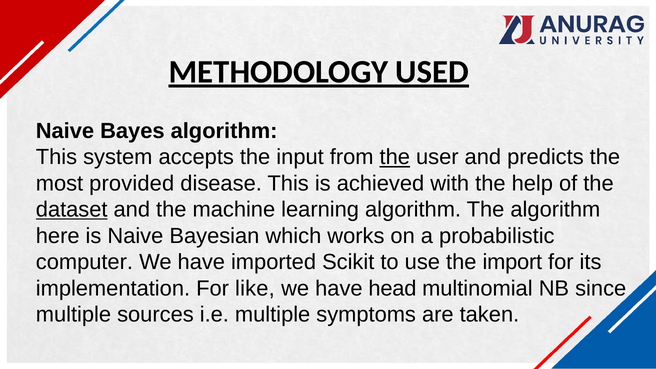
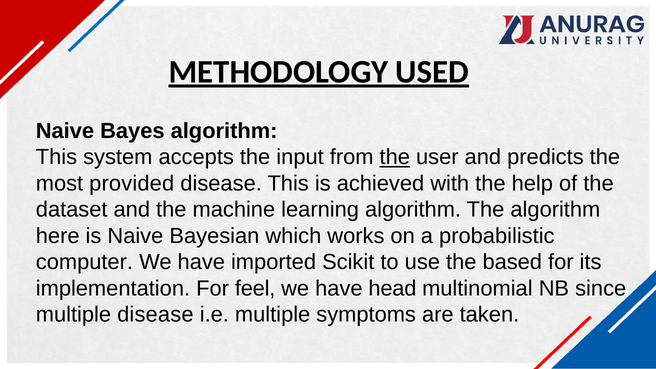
dataset underline: present -> none
import: import -> based
like: like -> feel
multiple sources: sources -> disease
